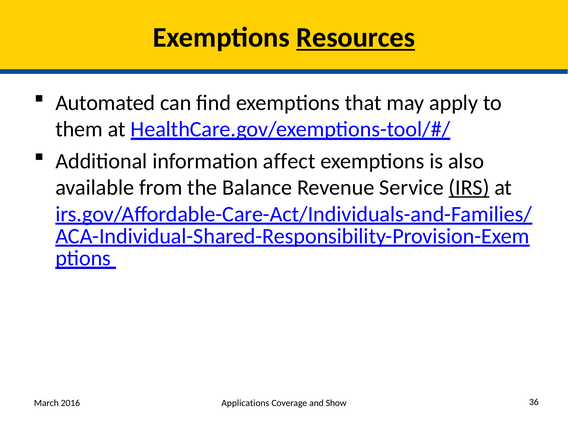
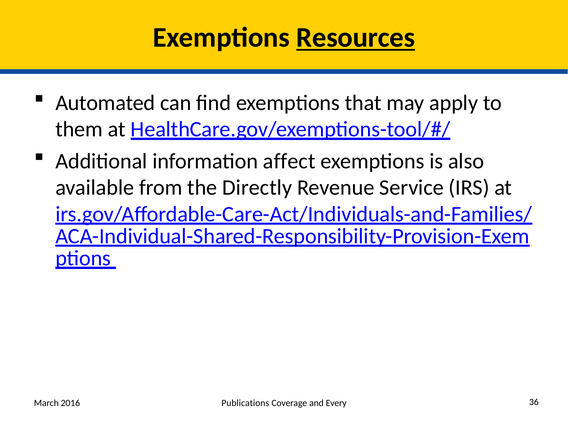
Balance: Balance -> Directly
IRS underline: present -> none
Applications: Applications -> Publications
Show: Show -> Every
